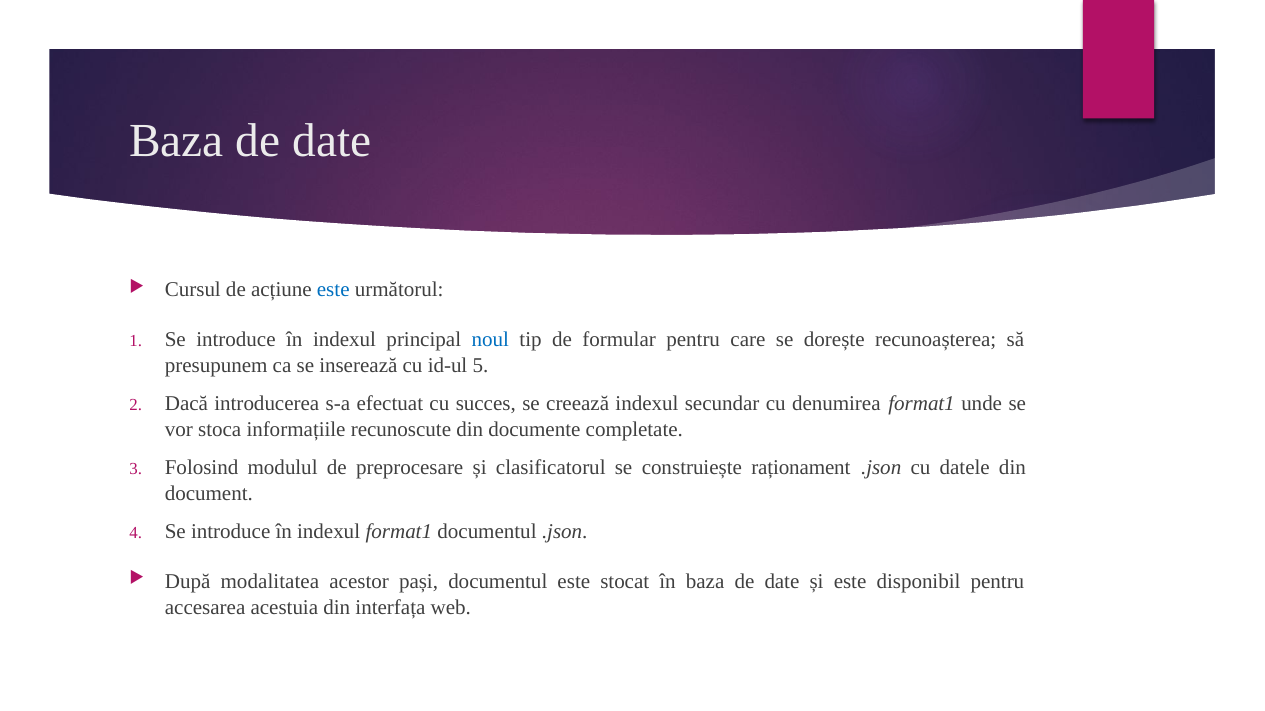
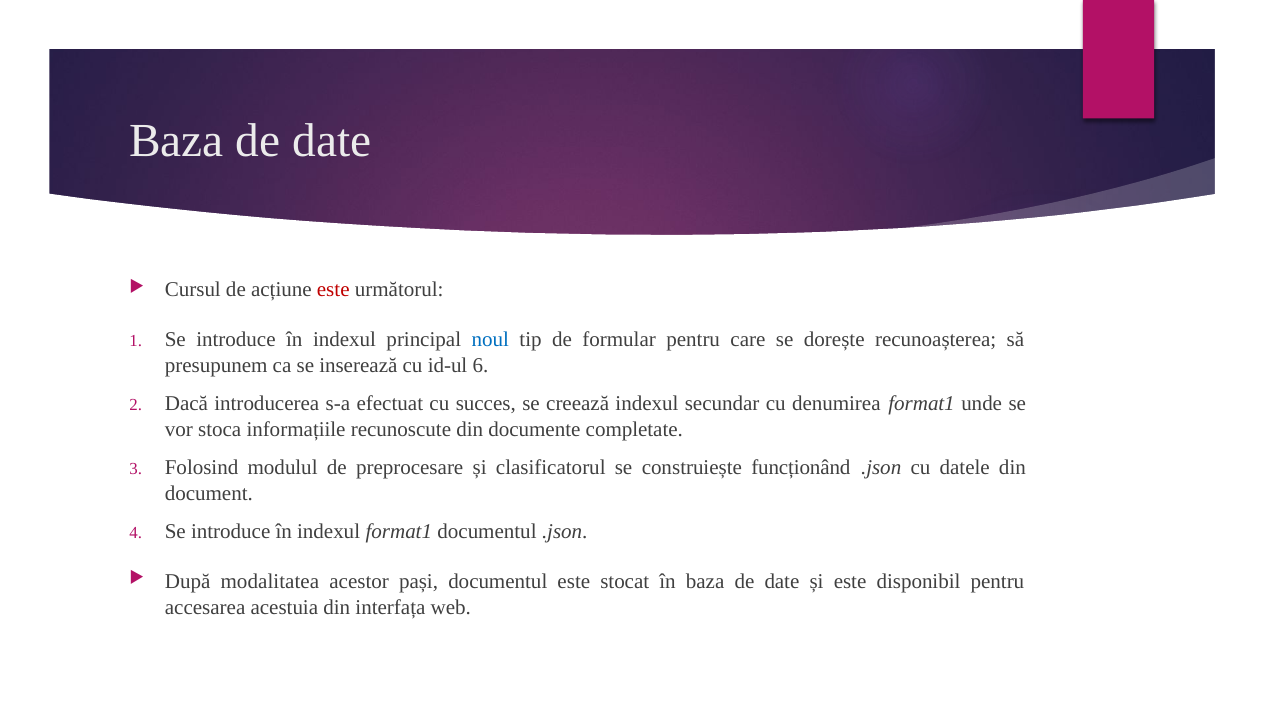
este at (333, 290) colour: blue -> red
5: 5 -> 6
raționament: raționament -> funcționând
